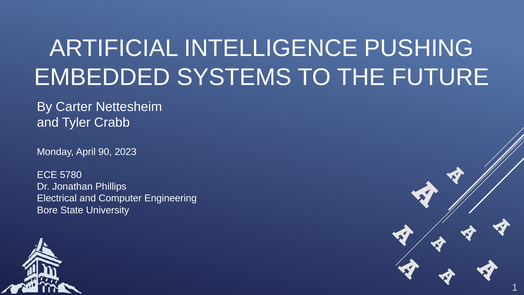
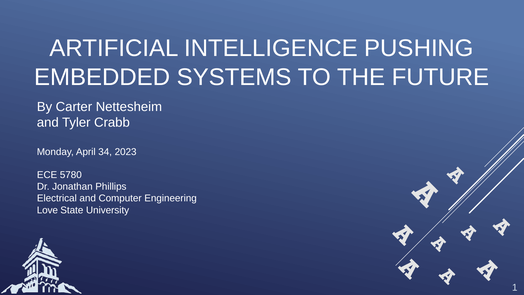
90: 90 -> 34
Bore: Bore -> Love
